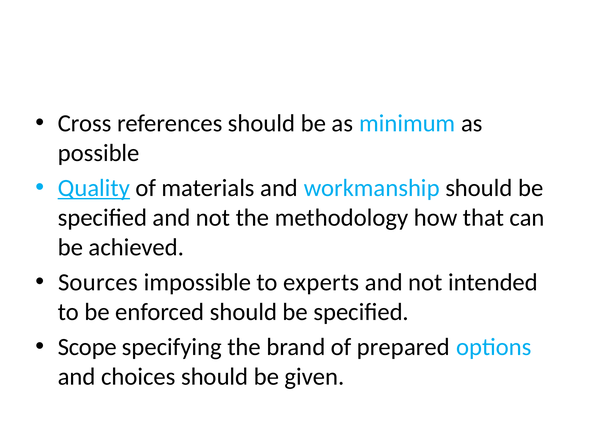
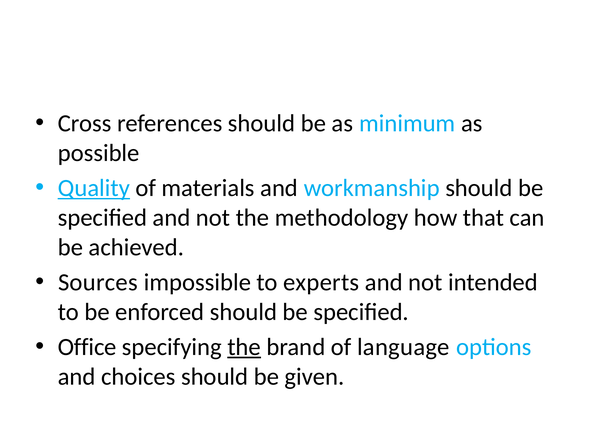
Scope: Scope -> Office
the at (244, 347) underline: none -> present
prepared: prepared -> language
